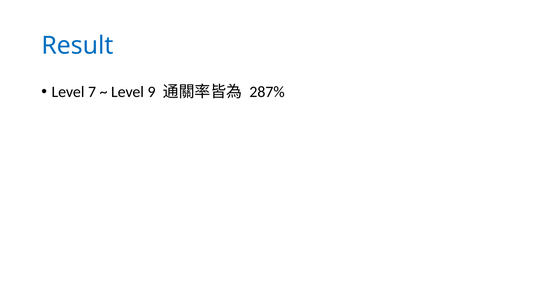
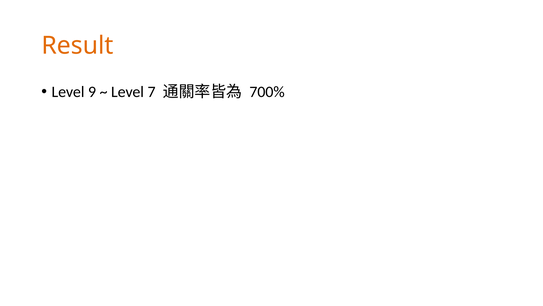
Result colour: blue -> orange
7: 7 -> 9
9: 9 -> 7
287%: 287% -> 700%
